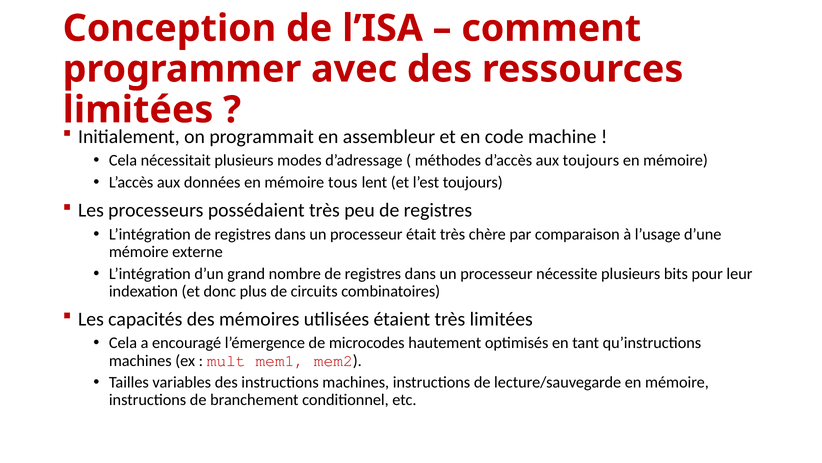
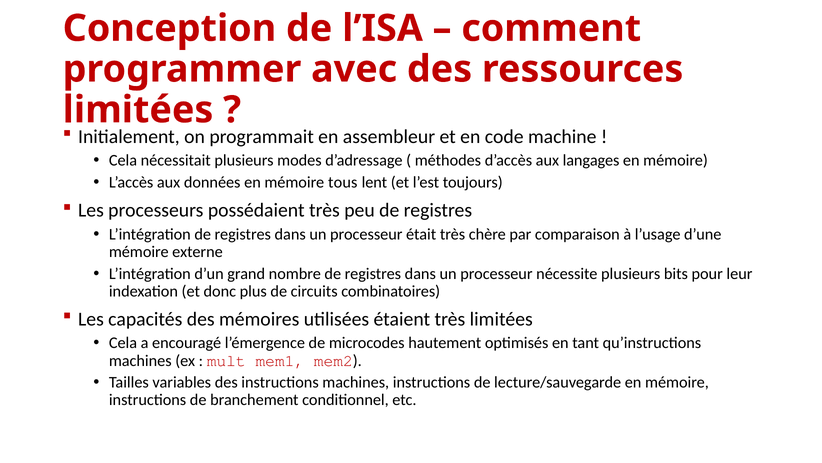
aux toujours: toujours -> langages
